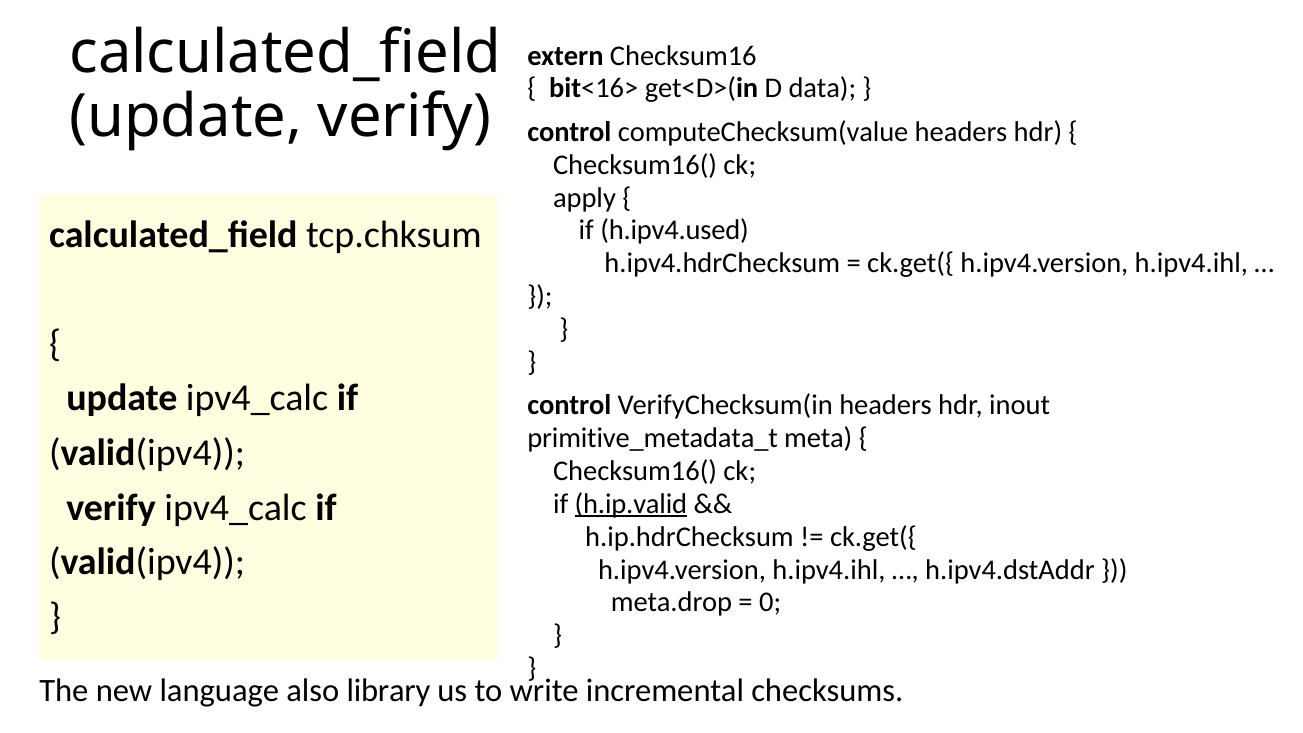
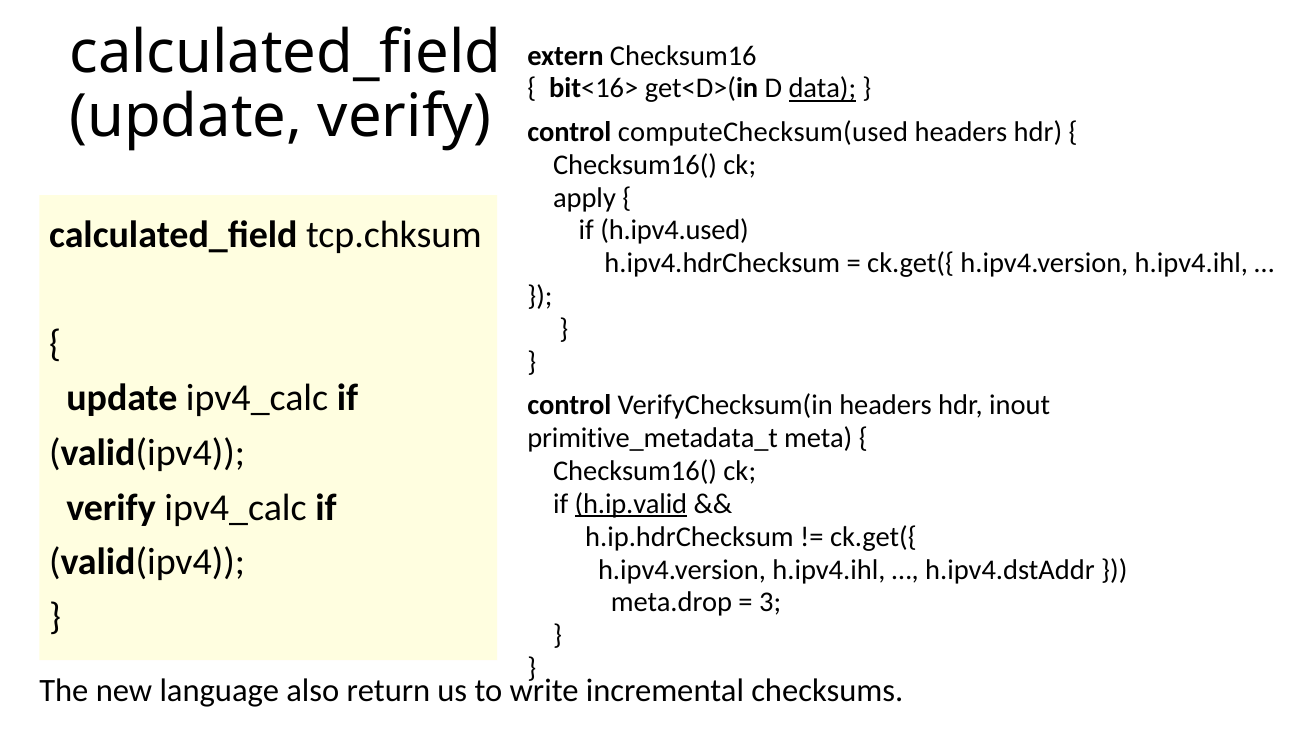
data underline: none -> present
computeChecksum(value: computeChecksum(value -> computeChecksum(used
0: 0 -> 3
library: library -> return
